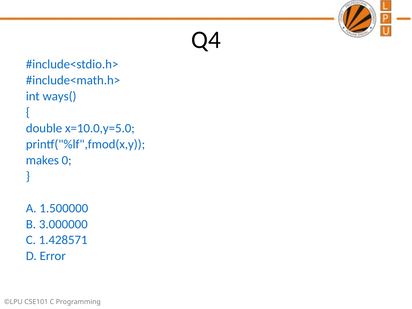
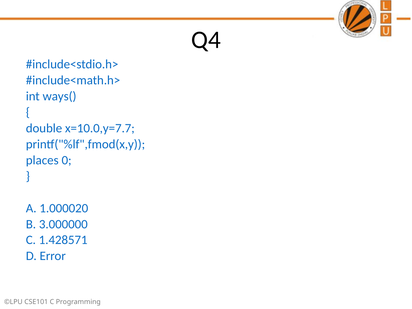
x=10.0,y=5.0: x=10.0,y=5.0 -> x=10.0,y=7.7
makes: makes -> places
1.500000: 1.500000 -> 1.000020
